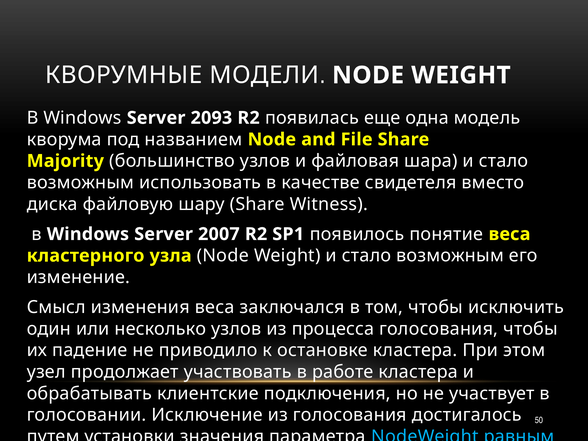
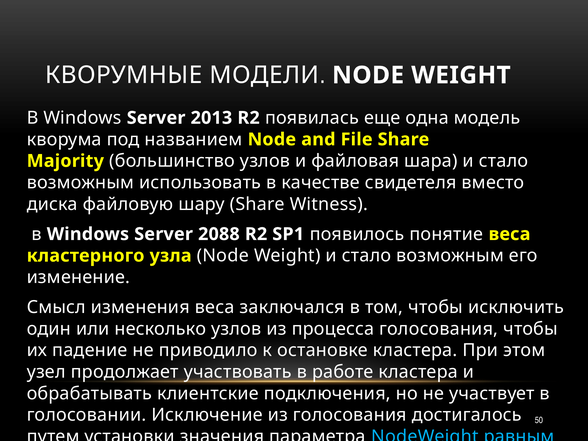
2093: 2093 -> 2013
2007: 2007 -> 2088
